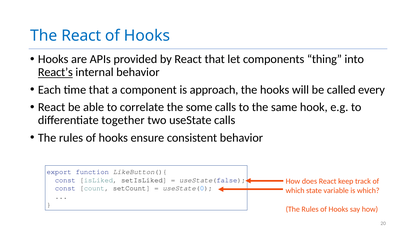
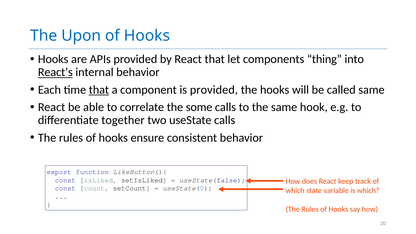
The React: React -> Upon
that at (99, 90) underline: none -> present
is approach: approach -> provided
called every: every -> same
